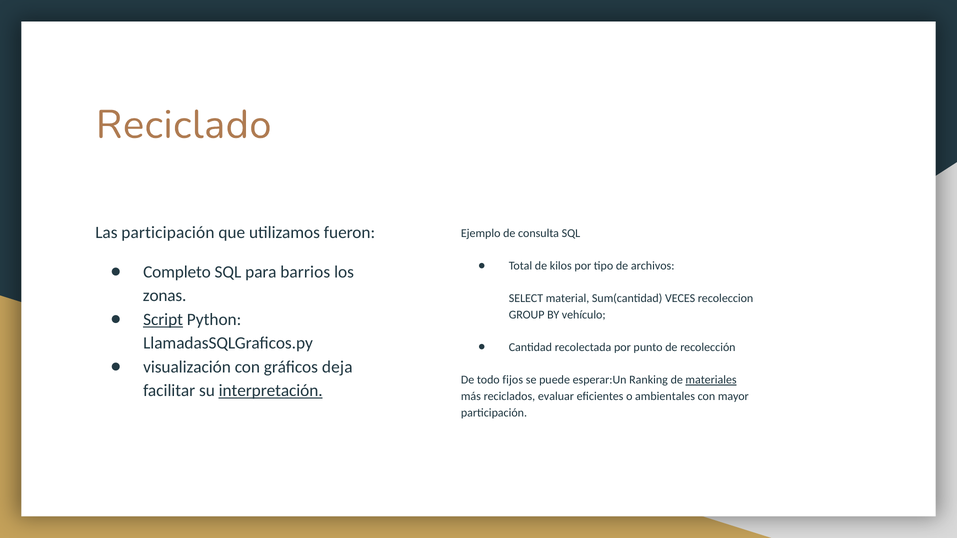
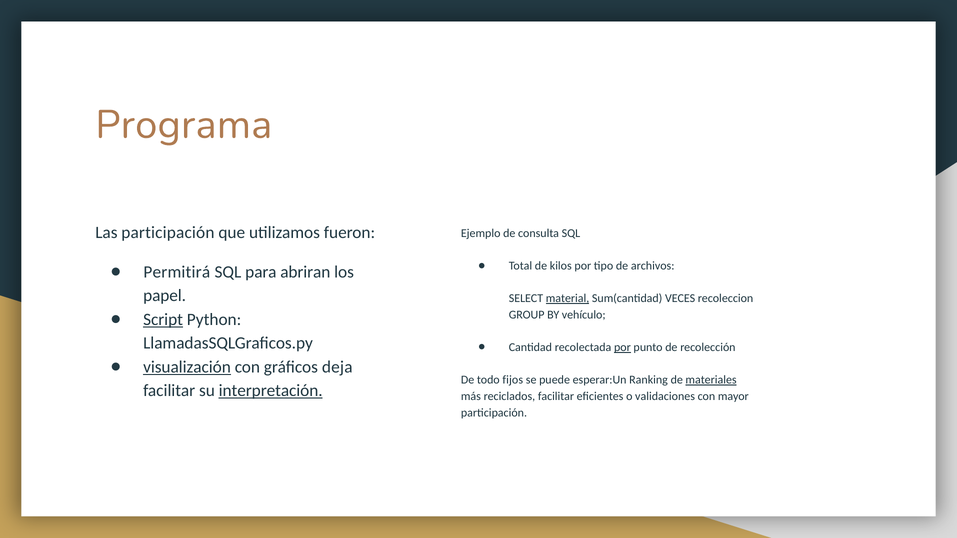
Reciclado: Reciclado -> Programa
Completo: Completo -> Permitirá
barrios: barrios -> abriran
zonas: zonas -> papel
material underline: none -> present
por at (622, 348) underline: none -> present
visualización underline: none -> present
reciclados evaluar: evaluar -> facilitar
ambientales: ambientales -> validaciones
